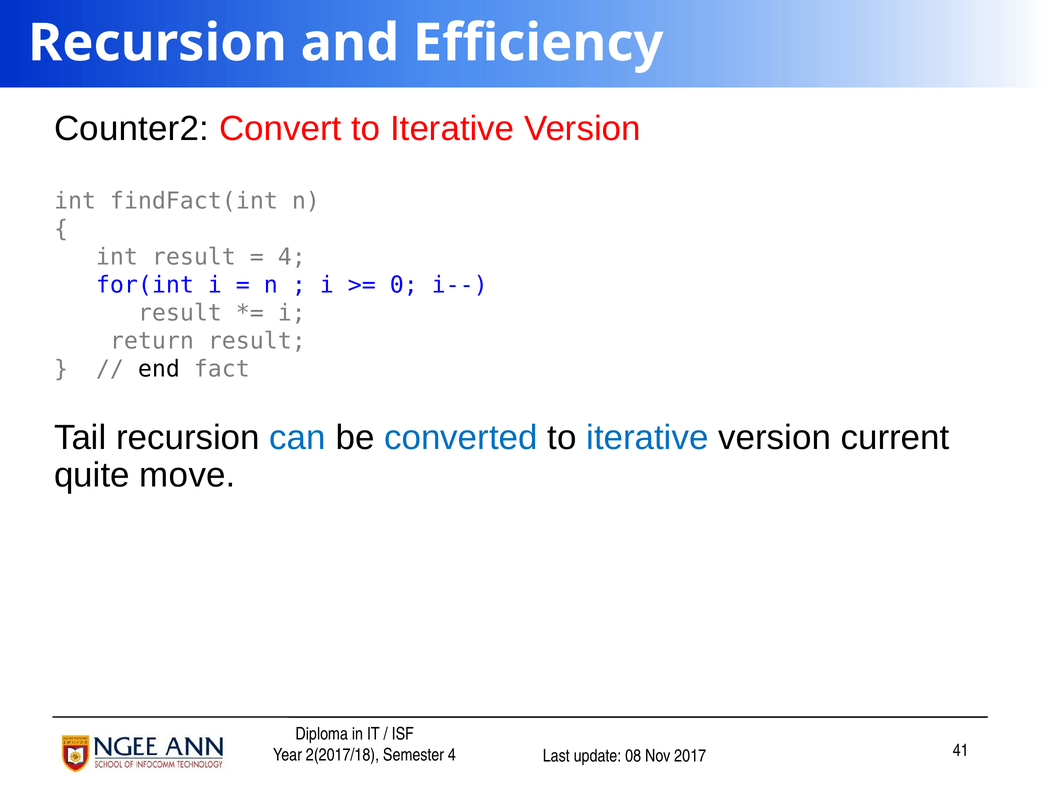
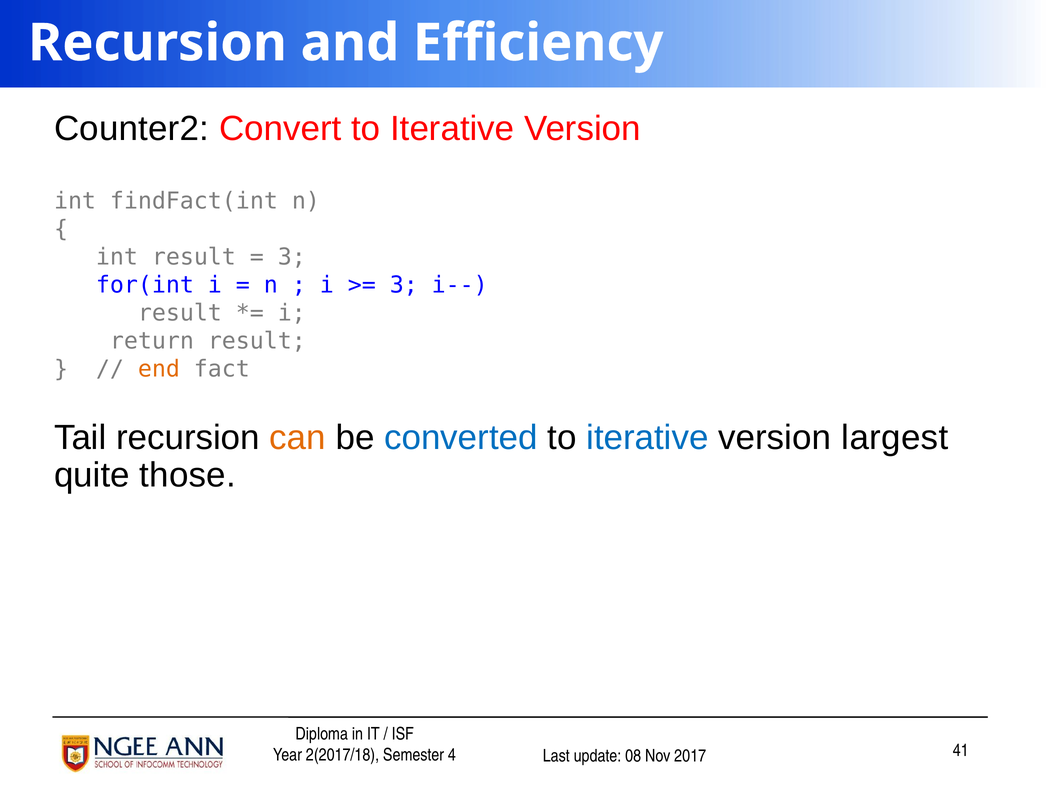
4 at (292, 257): 4 -> 3
0 at (404, 285): 0 -> 3
end colour: black -> orange
can colour: blue -> orange
current: current -> largest
move: move -> those
